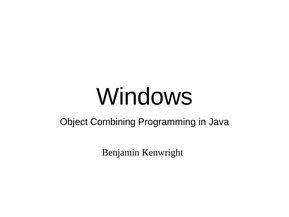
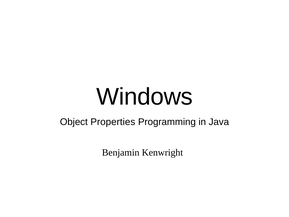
Combining: Combining -> Properties
